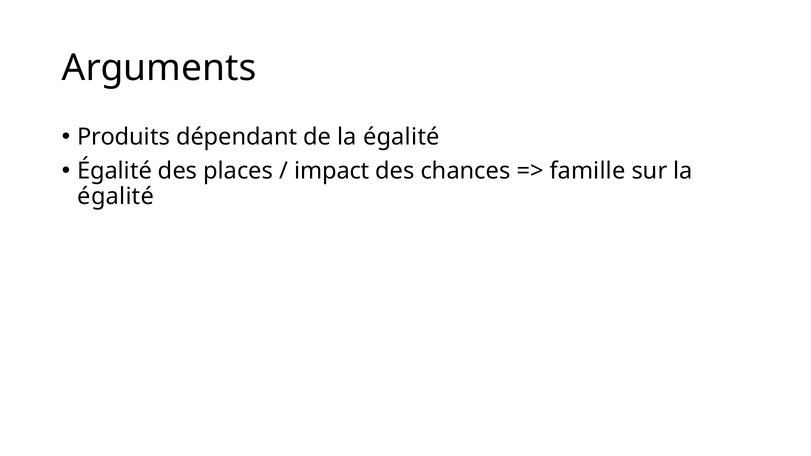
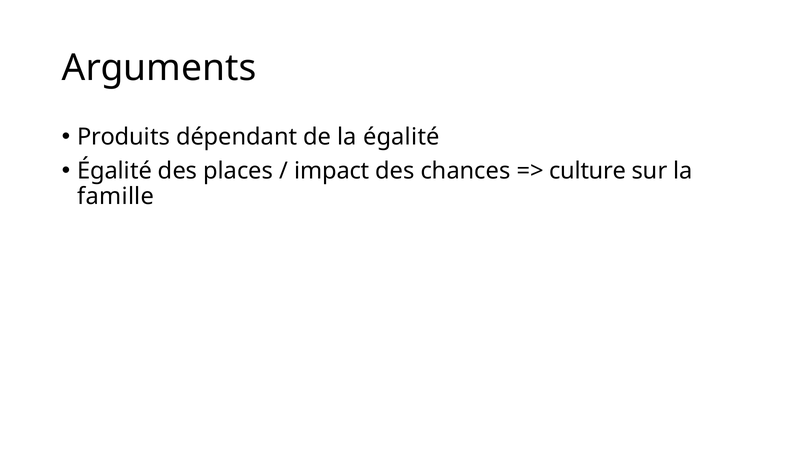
famille: famille -> culture
égalité at (116, 197): égalité -> famille
